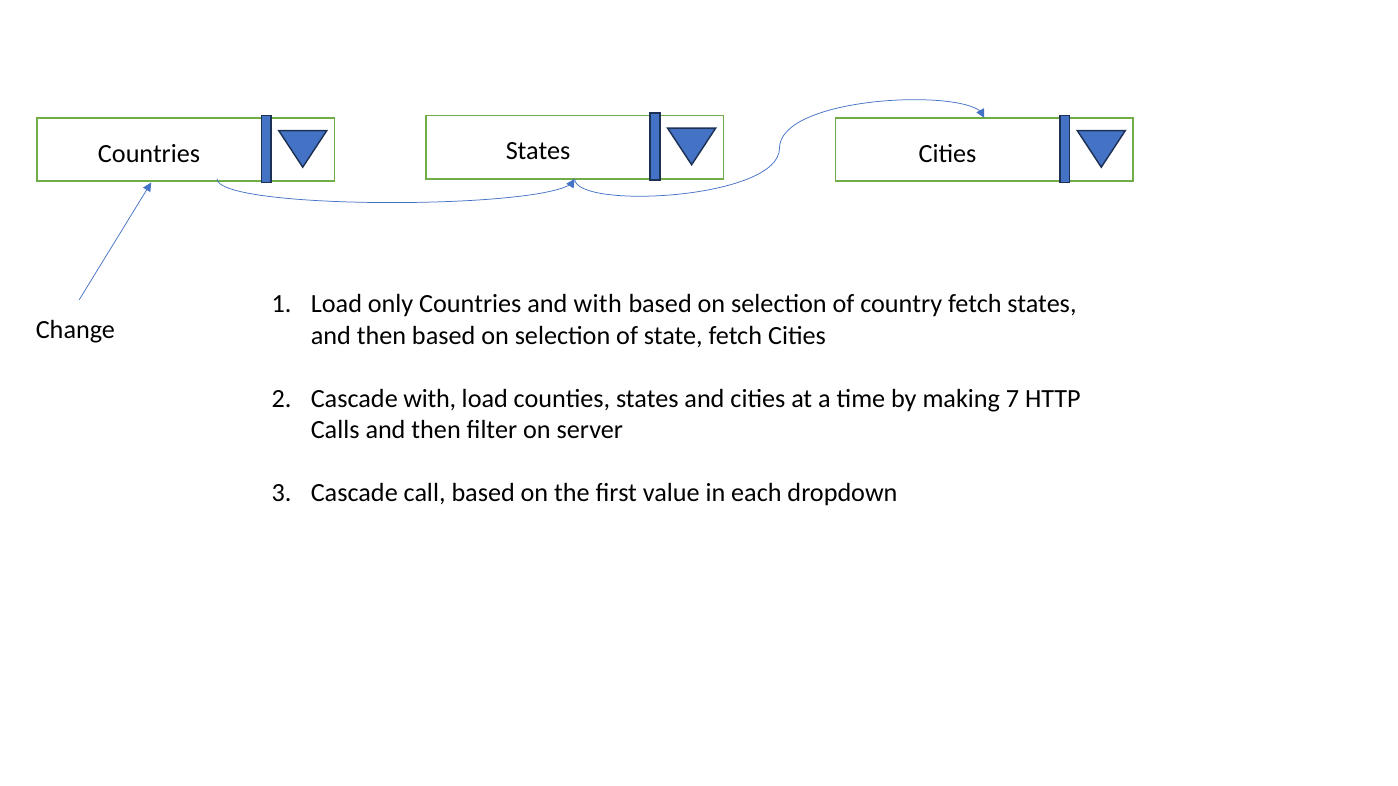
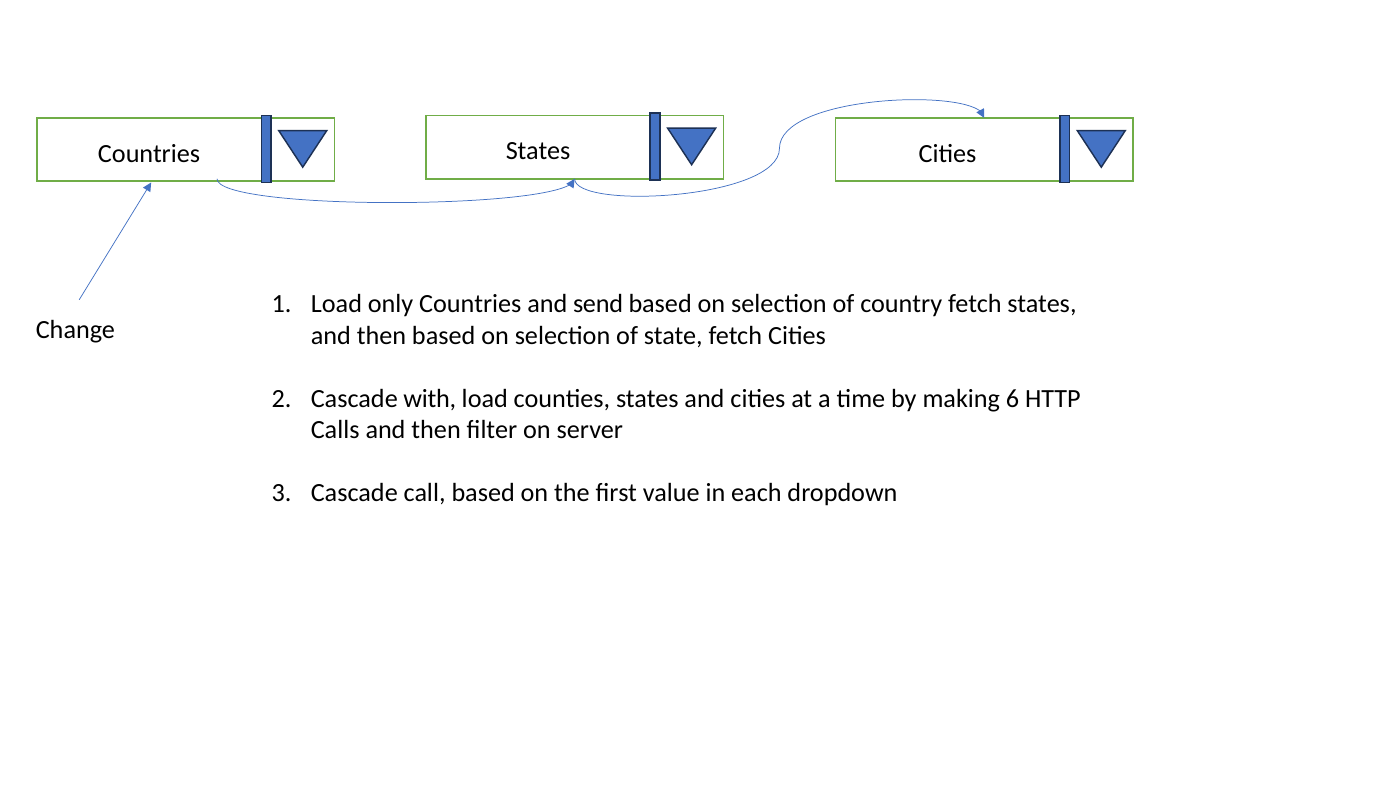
and with: with -> send
7: 7 -> 6
